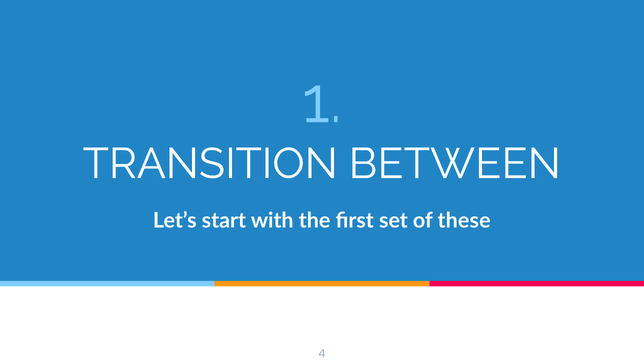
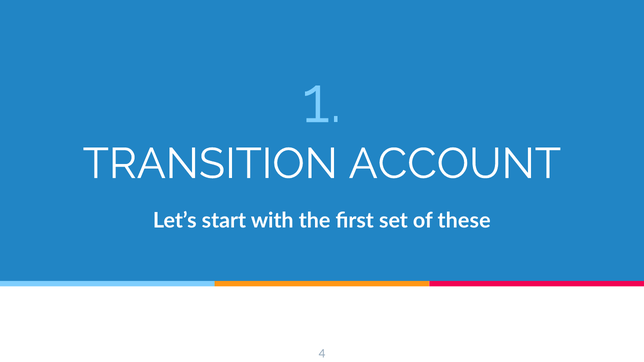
BETWEEN: BETWEEN -> ACCOUNT
